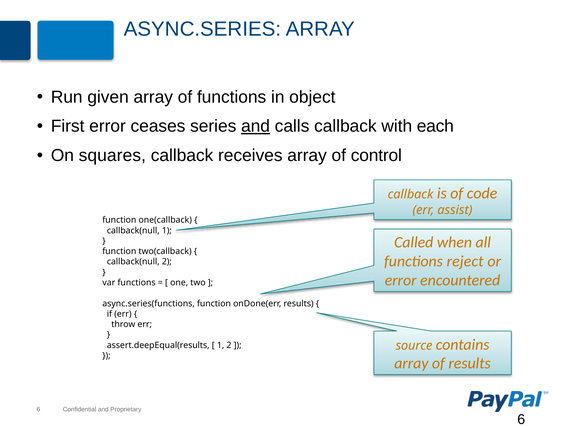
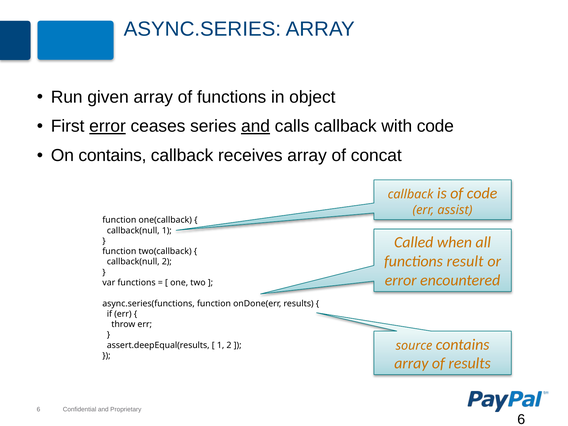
error at (108, 126) underline: none -> present
with each: each -> code
On squares: squares -> contains
control: control -> concat
reject: reject -> result
